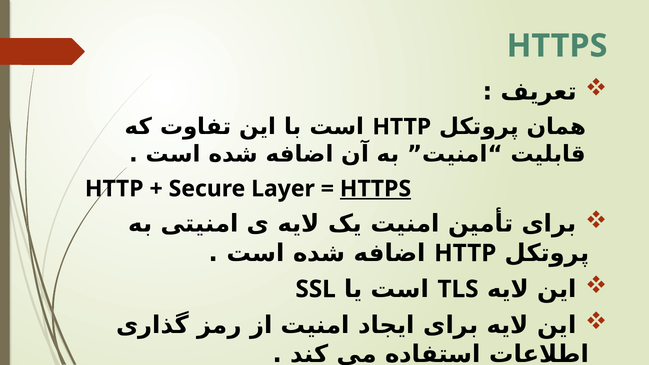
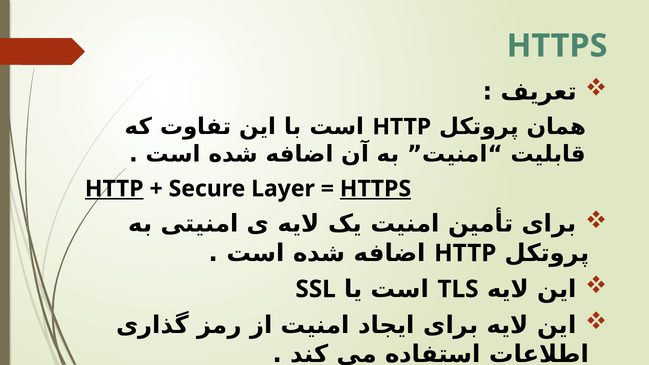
HTTP at (114, 189) underline: none -> present
